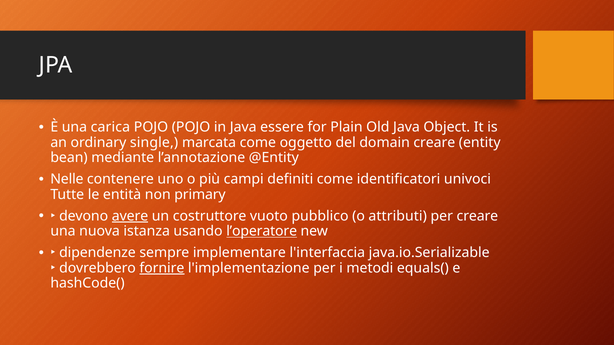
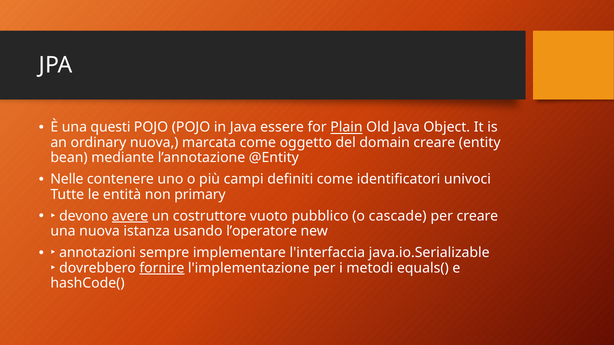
carica: carica -> questi
Plain underline: none -> present
ordinary single: single -> nuova
attributi: attributi -> cascade
l’operatore underline: present -> none
dipendenze: dipendenze -> annotazioni
